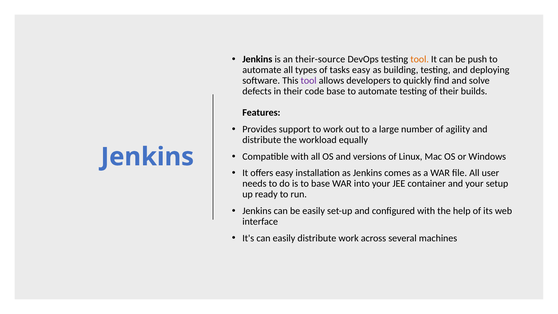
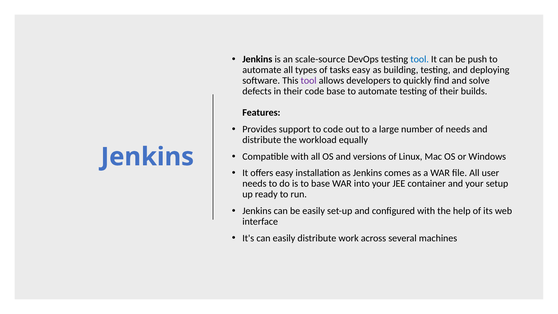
their-source: their-source -> scale-source
tool at (420, 59) colour: orange -> blue
to work: work -> code
of agility: agility -> needs
